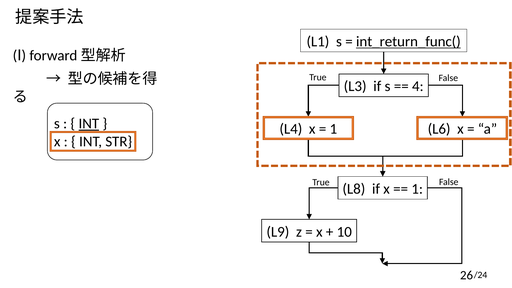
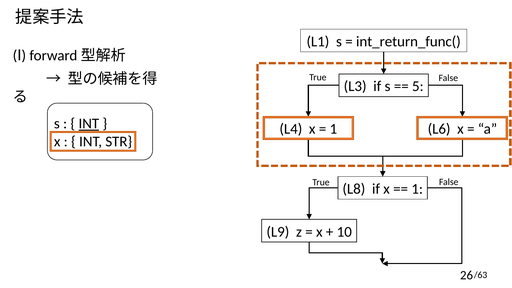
int_return_func( underline: present -> none
4: 4 -> 5
/24: /24 -> /63
